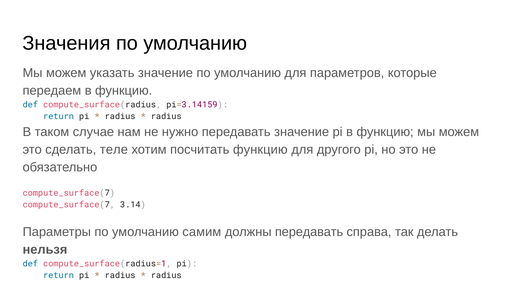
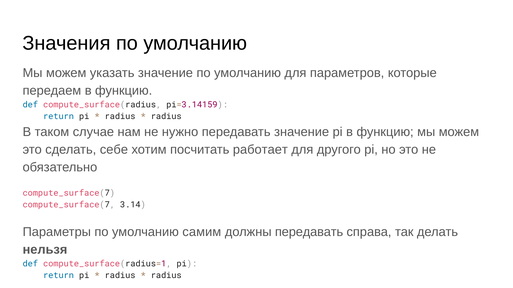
теле: теле -> себе
посчитать функцию: функцию -> работает
